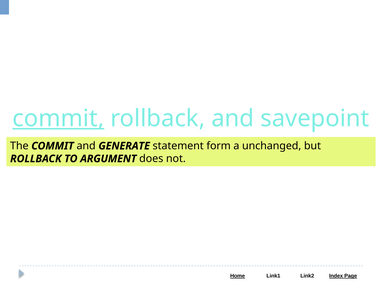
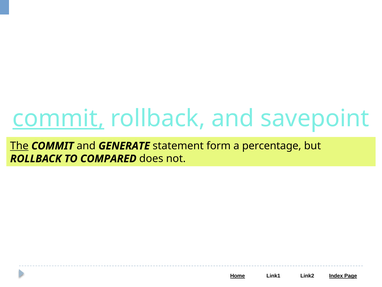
The underline: none -> present
unchanged: unchanged -> percentage
ARGUMENT: ARGUMENT -> COMPARED
